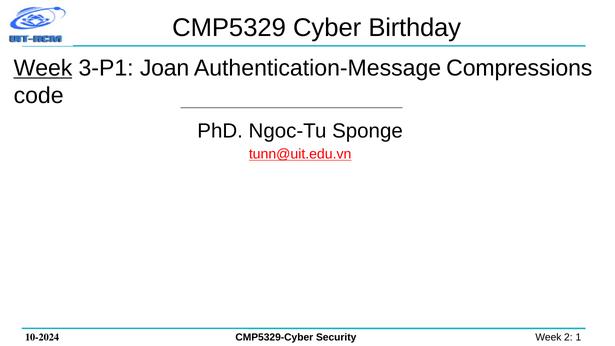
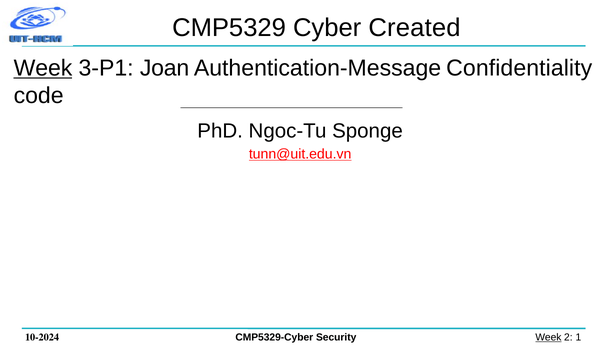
Birthday: Birthday -> Created
Compressions: Compressions -> Confidentiality
Week at (548, 337) underline: none -> present
